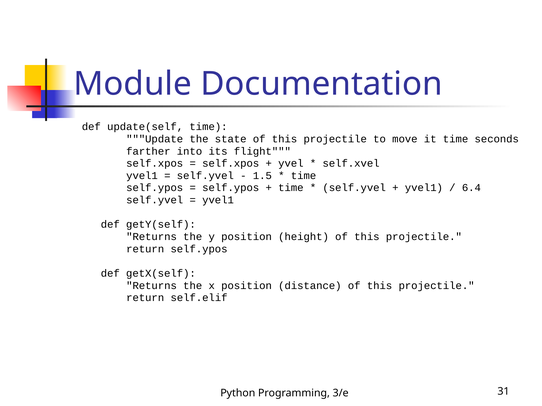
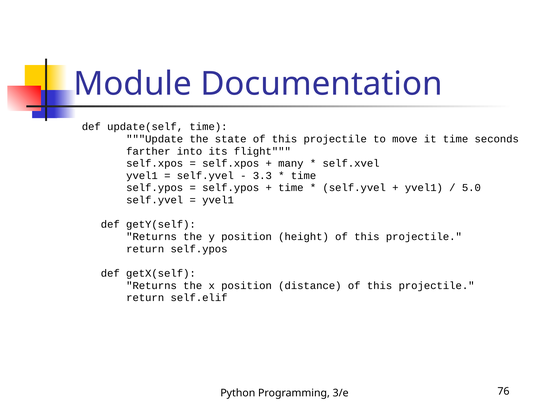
yvel: yvel -> many
1.5: 1.5 -> 3.3
6.4: 6.4 -> 5.0
31: 31 -> 76
